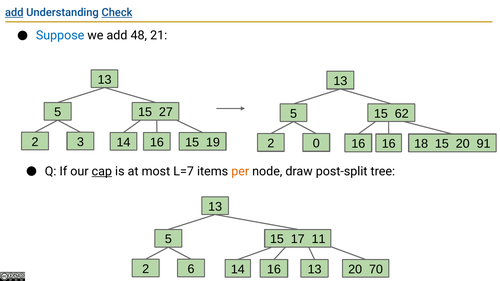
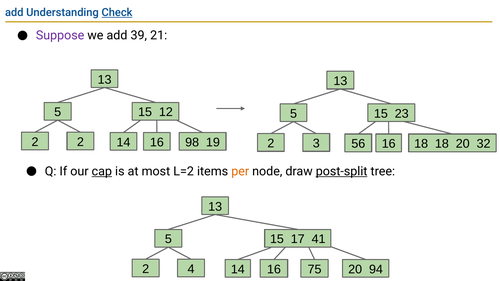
add at (14, 12) underline: present -> none
Suppose colour: blue -> purple
48: 48 -> 39
27: 27 -> 12
62: 62 -> 23
2 3: 3 -> 2
14 15: 15 -> 98
16 16: 16 -> 56
18 15: 15 -> 18
91: 91 -> 32
0: 0 -> 3
L=7: L=7 -> L=2
post-split underline: none -> present
11: 11 -> 41
6: 6 -> 4
14 13: 13 -> 75
70: 70 -> 94
